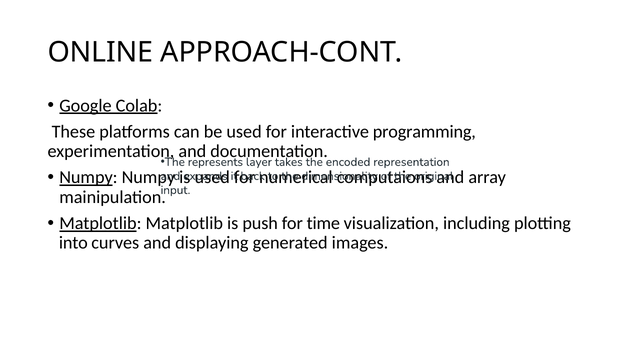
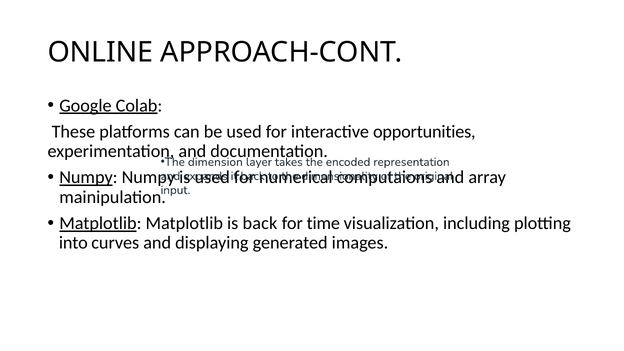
programming: programming -> opportunities
represents: represents -> dimension
is push: push -> back
